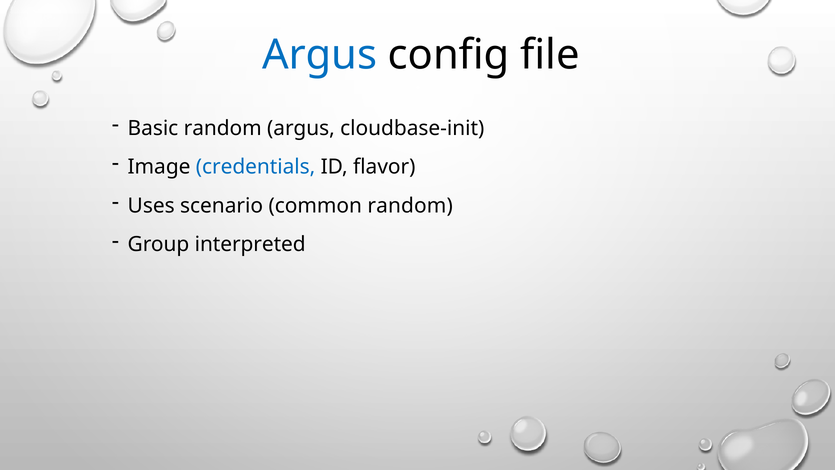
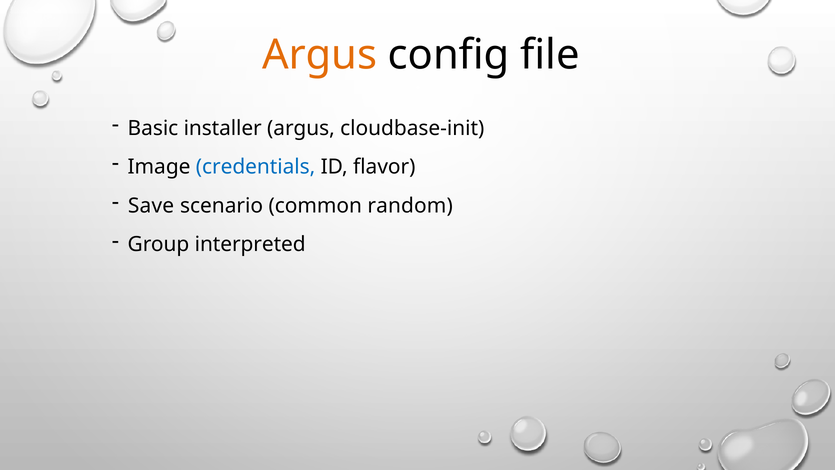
Argus at (320, 55) colour: blue -> orange
Basic random: random -> installer
Uses: Uses -> Save
